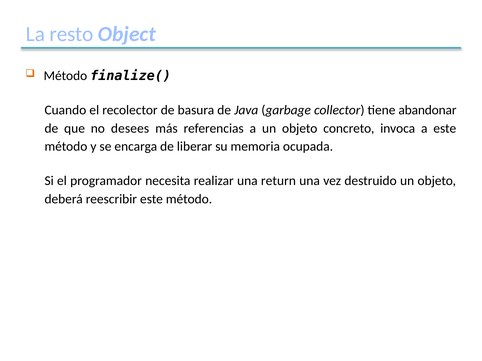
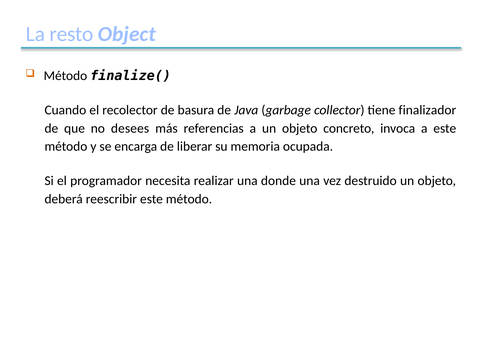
abandonar: abandonar -> finalizador
return: return -> donde
